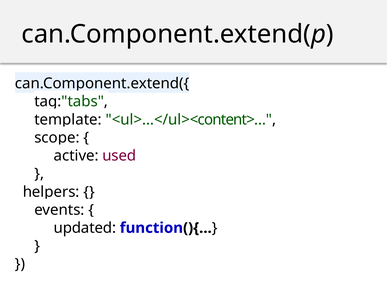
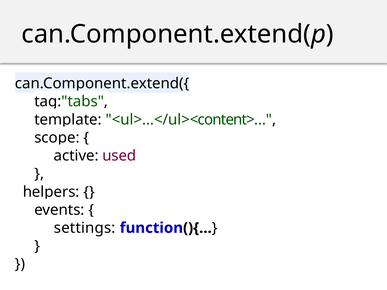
updated: updated -> settings
